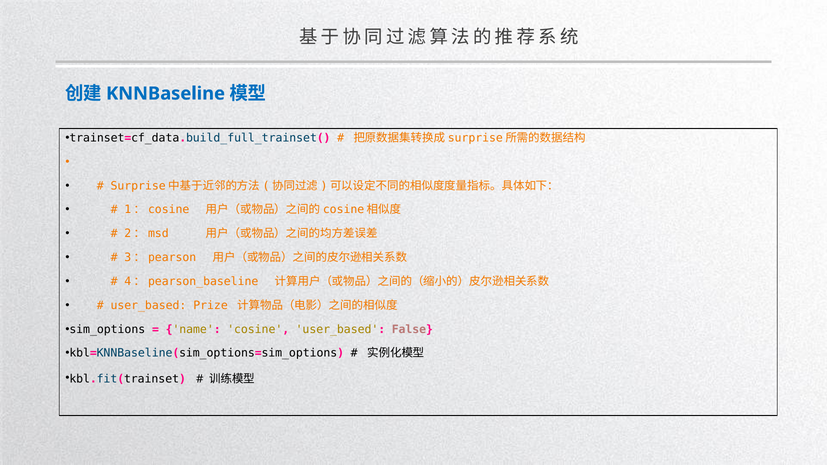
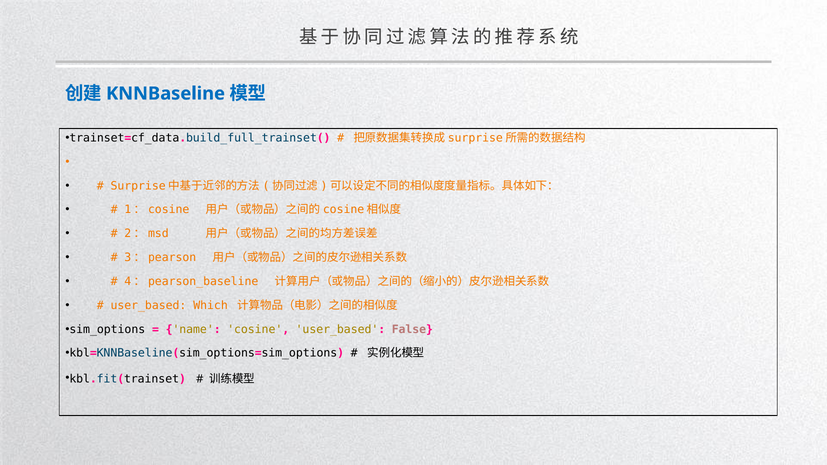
Prize: Prize -> Which
